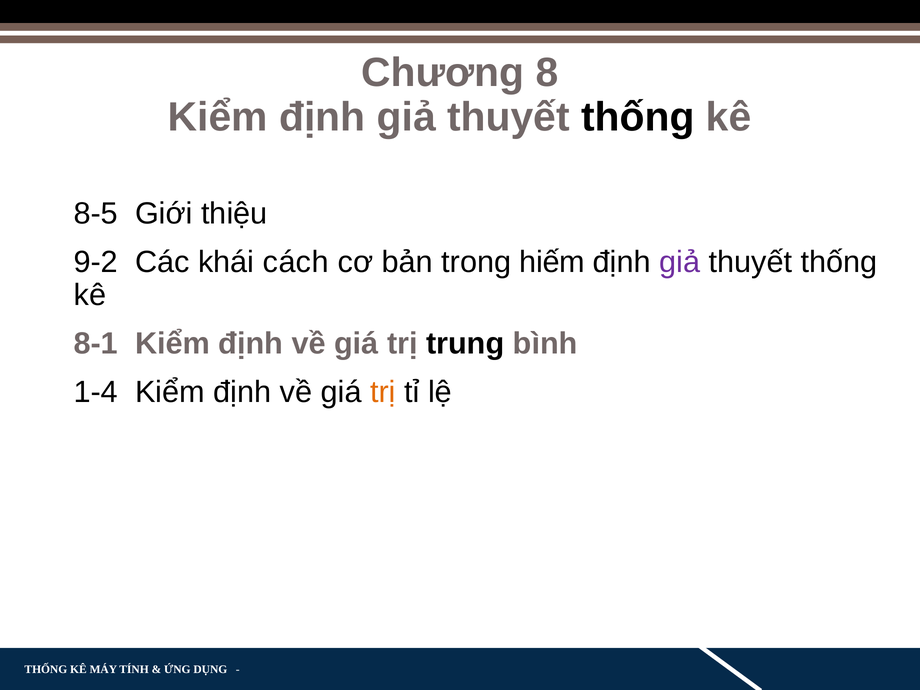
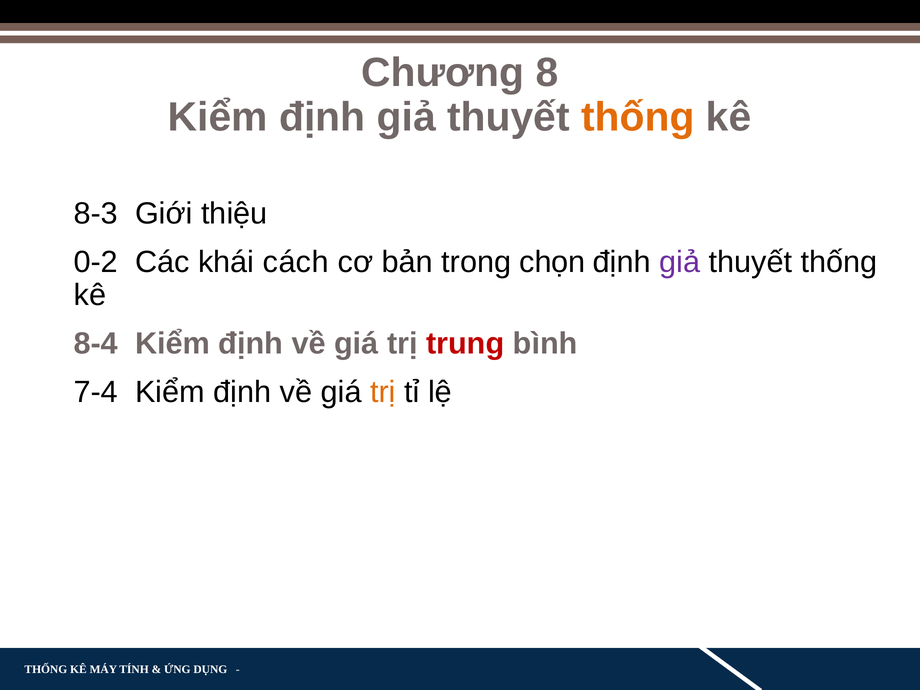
thống at (638, 117) colour: black -> orange
8-5: 8-5 -> 8-3
9-2: 9-2 -> 0-2
hiếm: hiếm -> chọn
8-1: 8-1 -> 8-4
trung colour: black -> red
1-4: 1-4 -> 7-4
